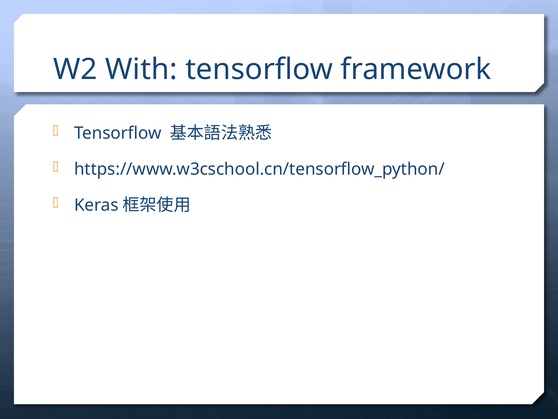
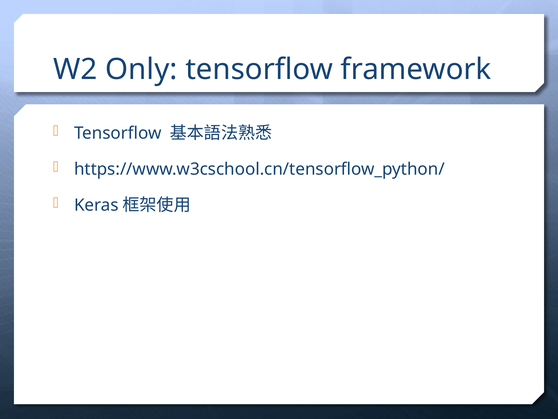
With: With -> Only
